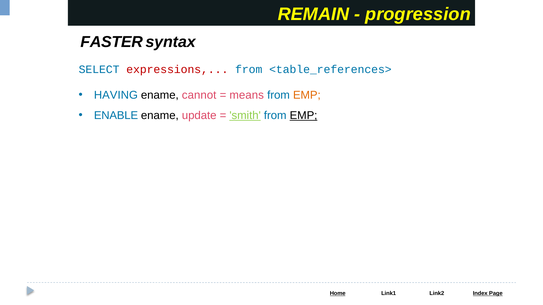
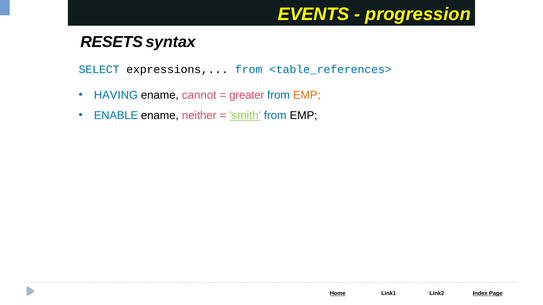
REMAIN: REMAIN -> EVENTS
FASTER: FASTER -> RESETS
expressions colour: red -> black
means: means -> greater
update: update -> neither
EMP at (304, 116) underline: present -> none
